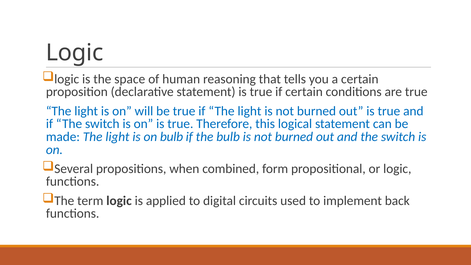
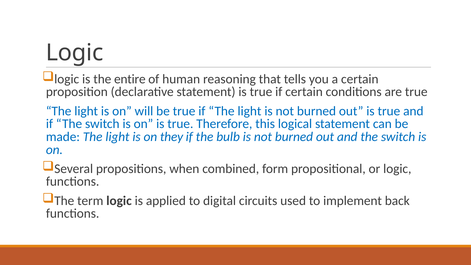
space: space -> entire
on bulb: bulb -> they
